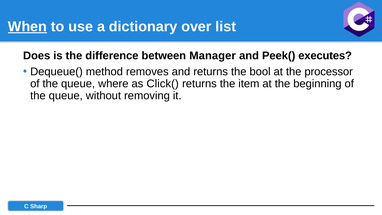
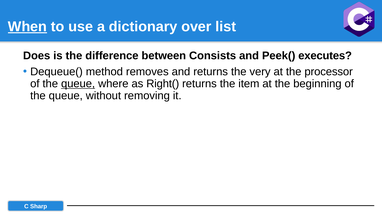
Manager: Manager -> Consists
bool: bool -> very
queue at (78, 84) underline: none -> present
Click(: Click( -> Right(
